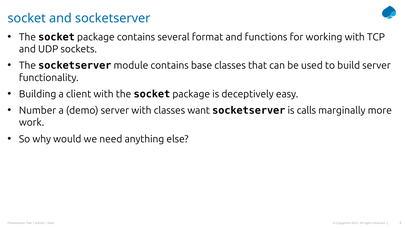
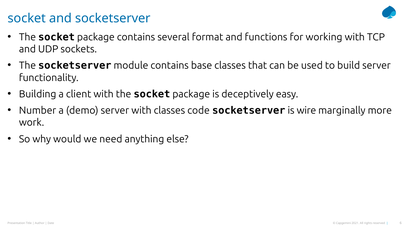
want: want -> code
calls: calls -> wire
